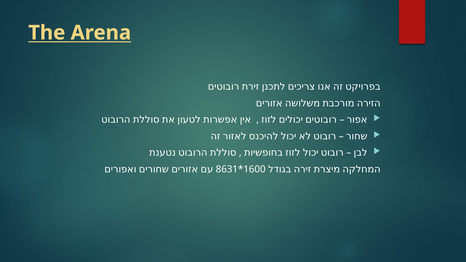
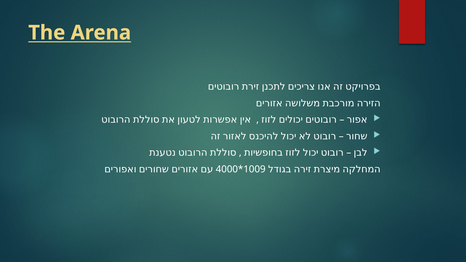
8631: 8631 -> 4000
1600: 1600 -> 1009
